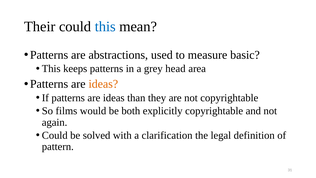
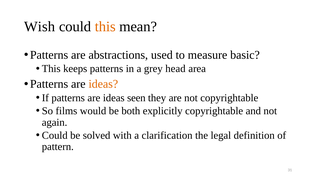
Their: Their -> Wish
this at (105, 27) colour: blue -> orange
than: than -> seen
